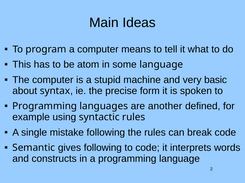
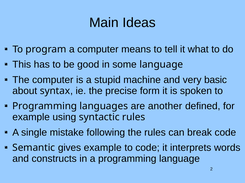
atom: atom -> good
gives following: following -> example
